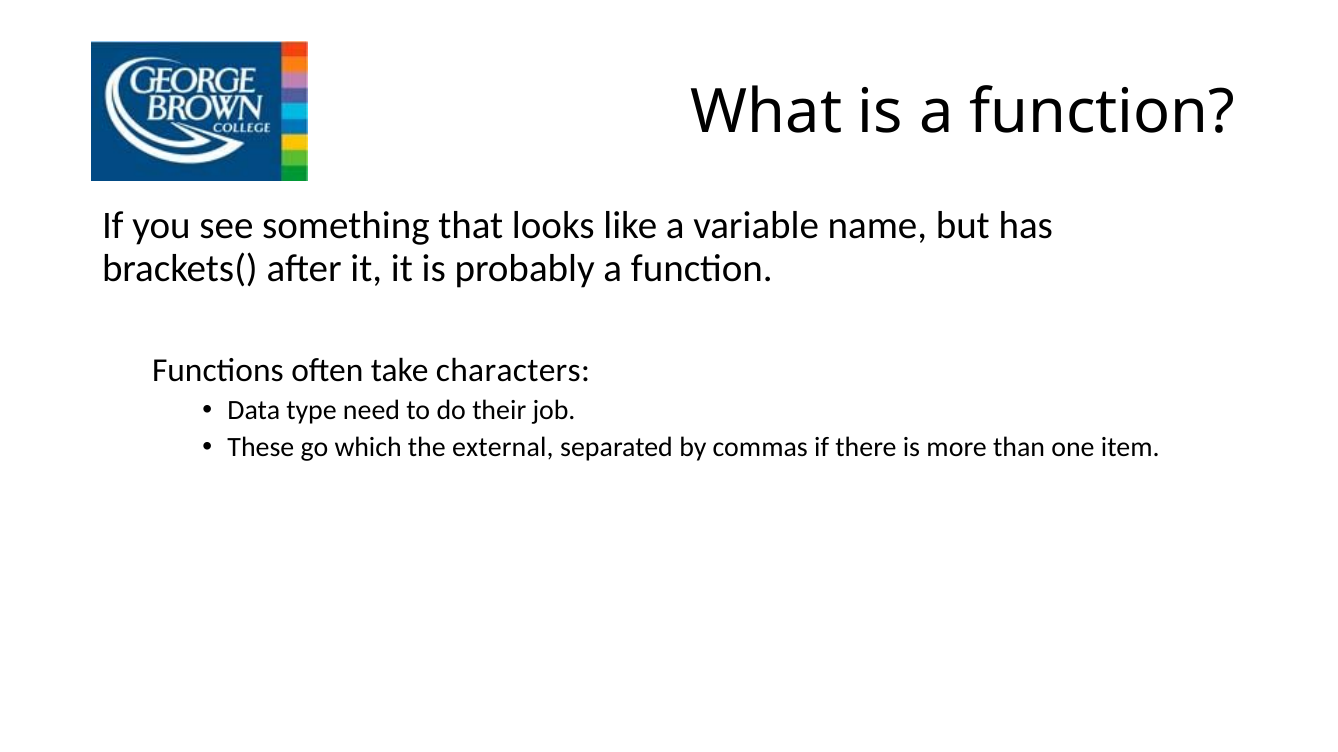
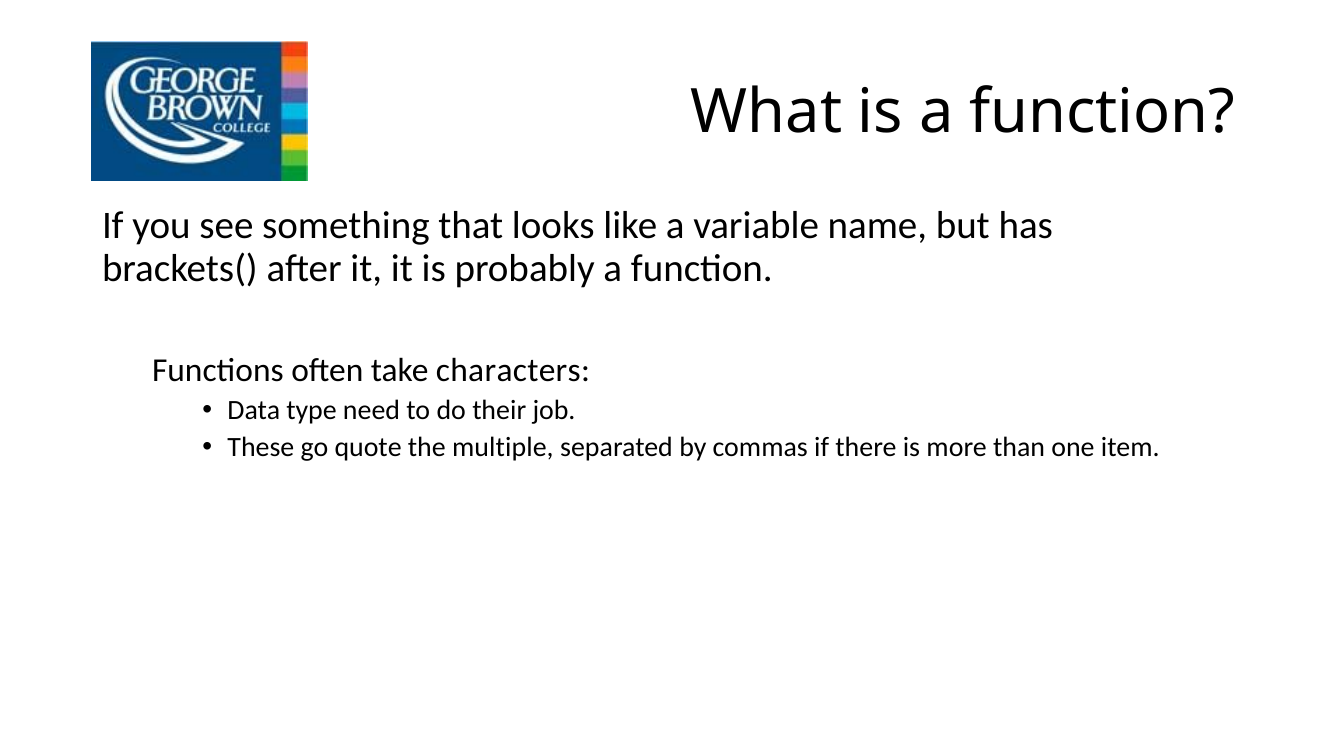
which: which -> quote
external: external -> multiple
